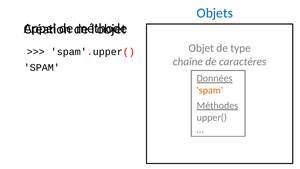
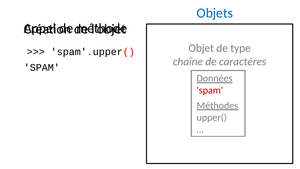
spam at (210, 90) colour: orange -> red
